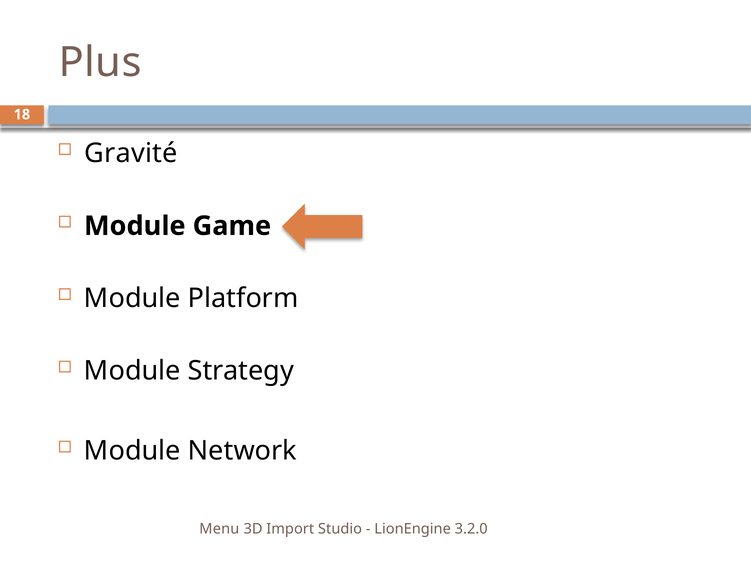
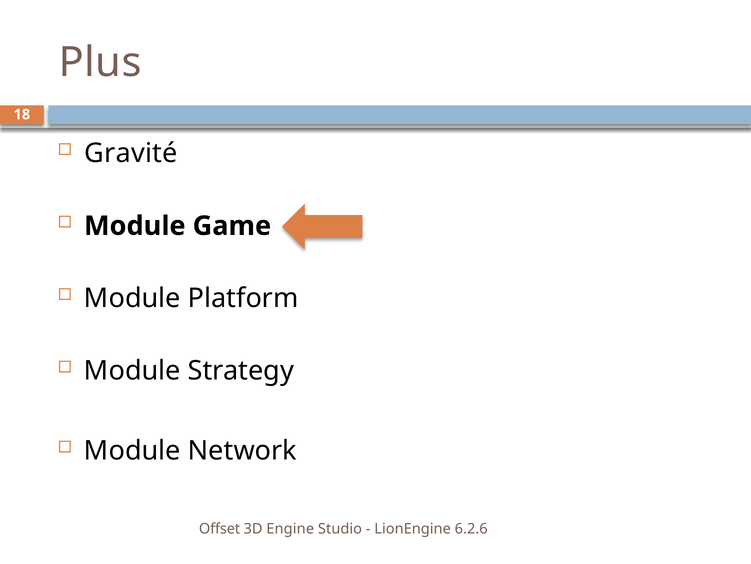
Menu: Menu -> Offset
Import: Import -> Engine
3.2.0: 3.2.0 -> 6.2.6
